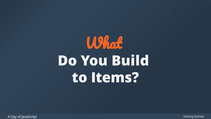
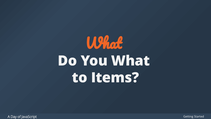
You Build: Build -> What
